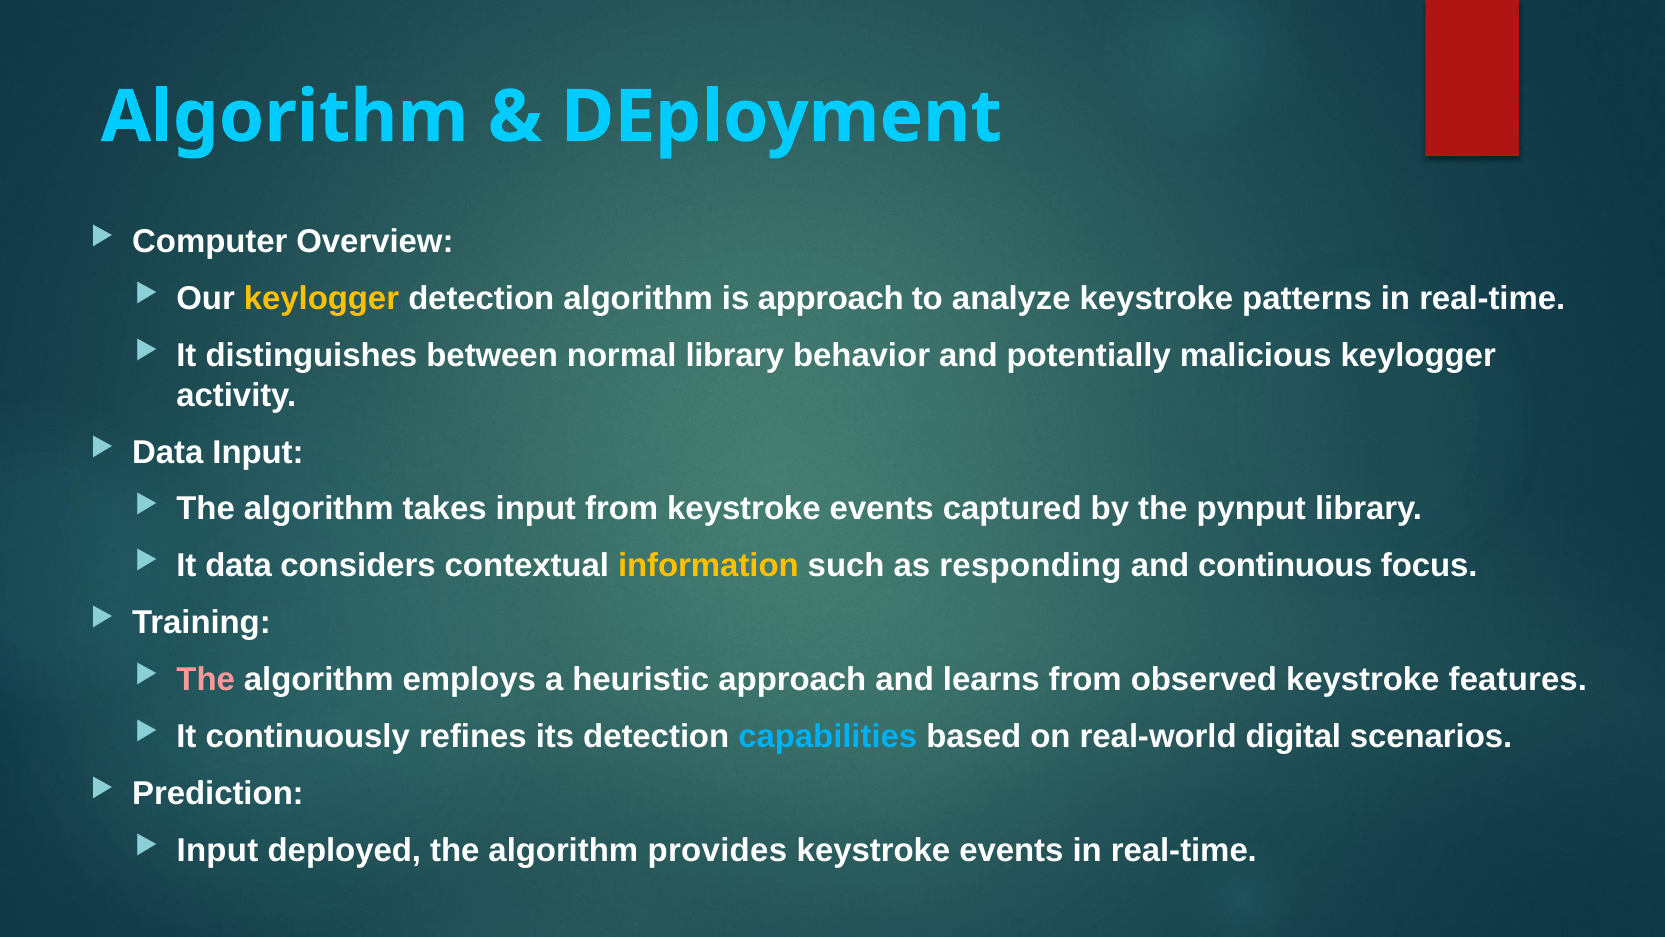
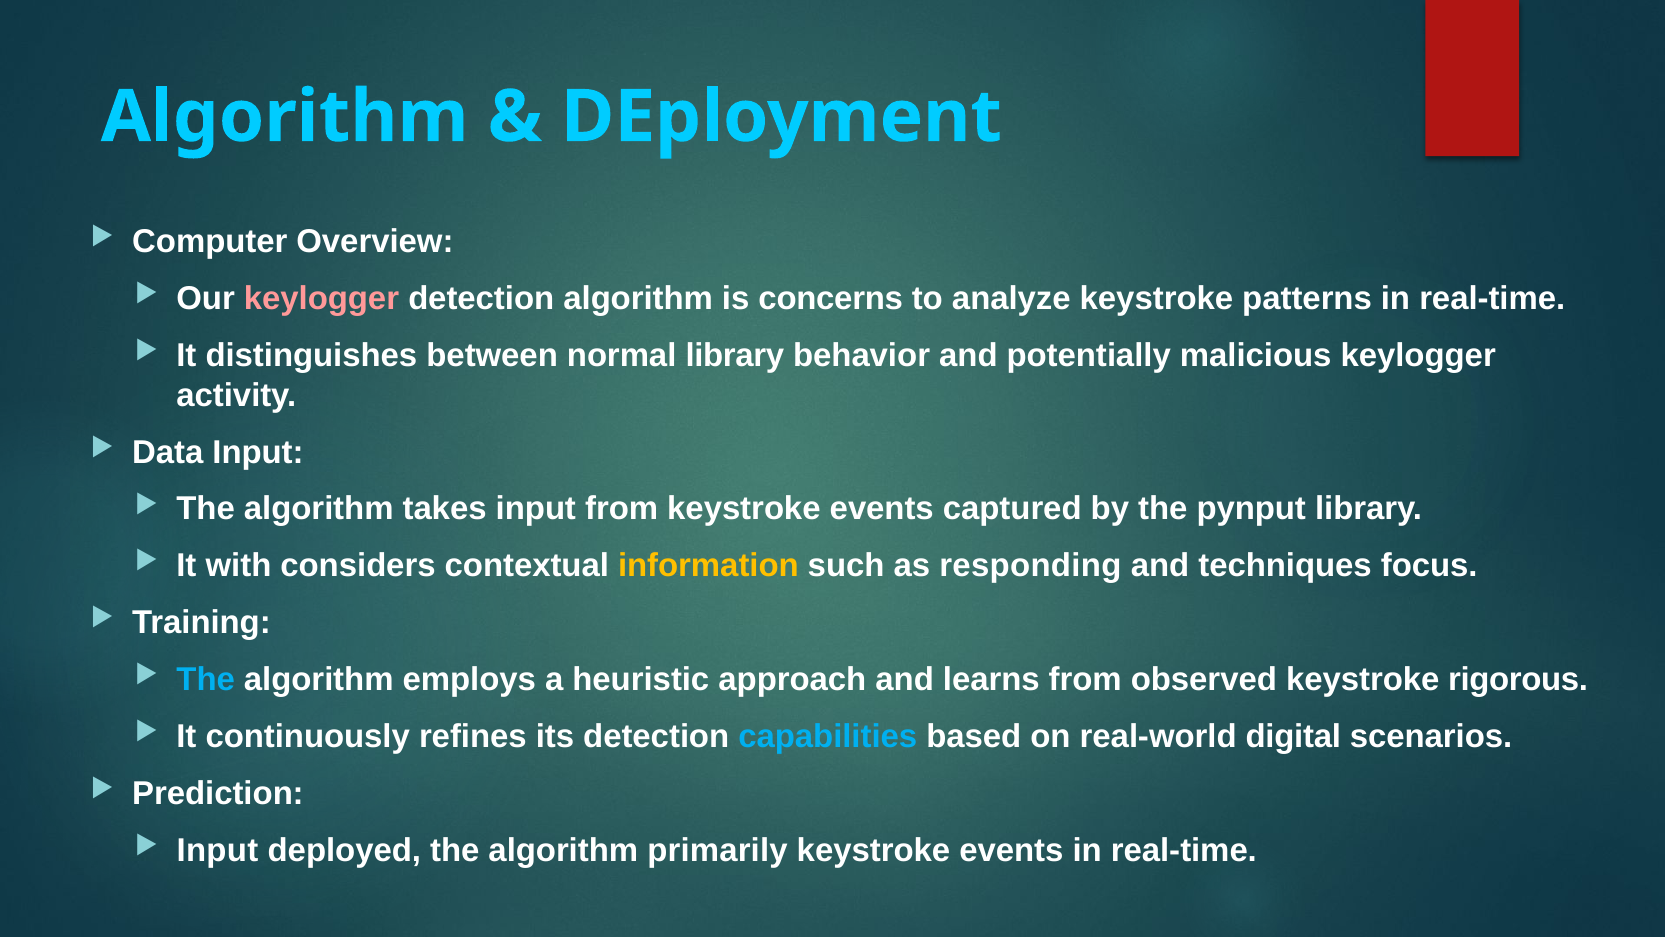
keylogger at (321, 299) colour: yellow -> pink
is approach: approach -> concerns
It data: data -> with
continuous: continuous -> techniques
The at (206, 680) colour: pink -> light blue
features: features -> rigorous
provides: provides -> primarily
